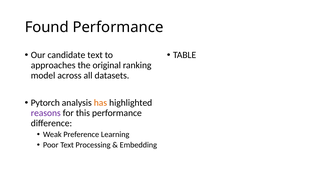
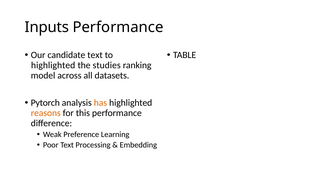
Found: Found -> Inputs
approaches at (53, 65): approaches -> highlighted
original: original -> studies
reasons colour: purple -> orange
